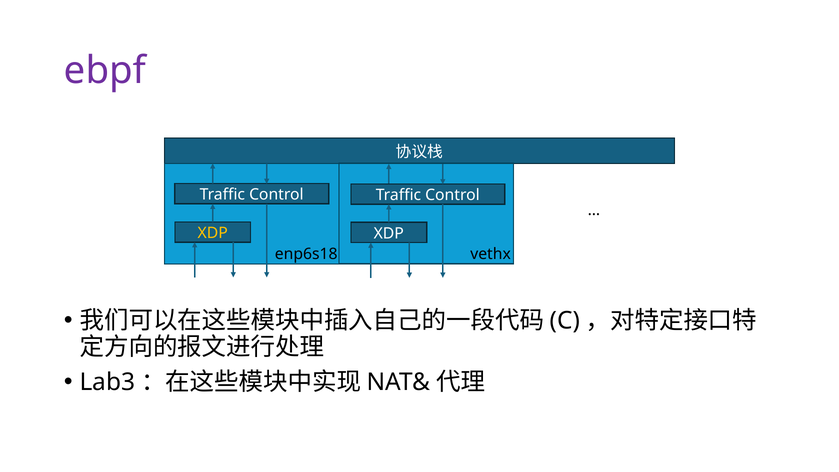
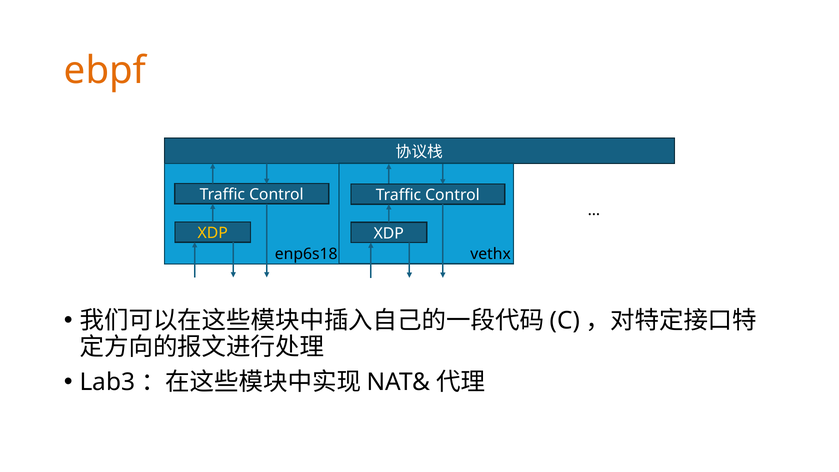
ebpf colour: purple -> orange
